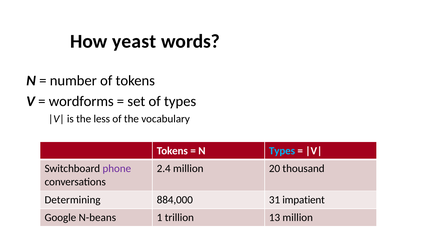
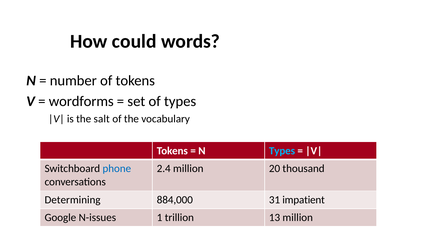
yeast: yeast -> could
less: less -> salt
phone colour: purple -> blue
N-beans: N-beans -> N-issues
